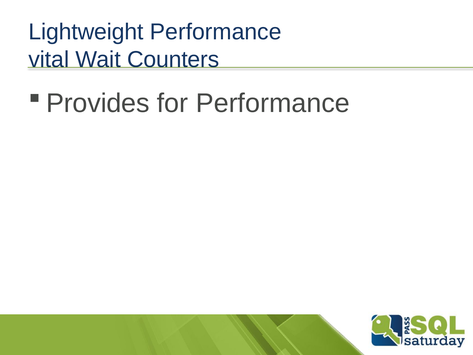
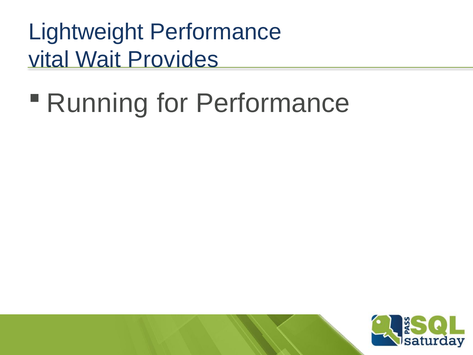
Counters: Counters -> Provides
Provides: Provides -> Running
